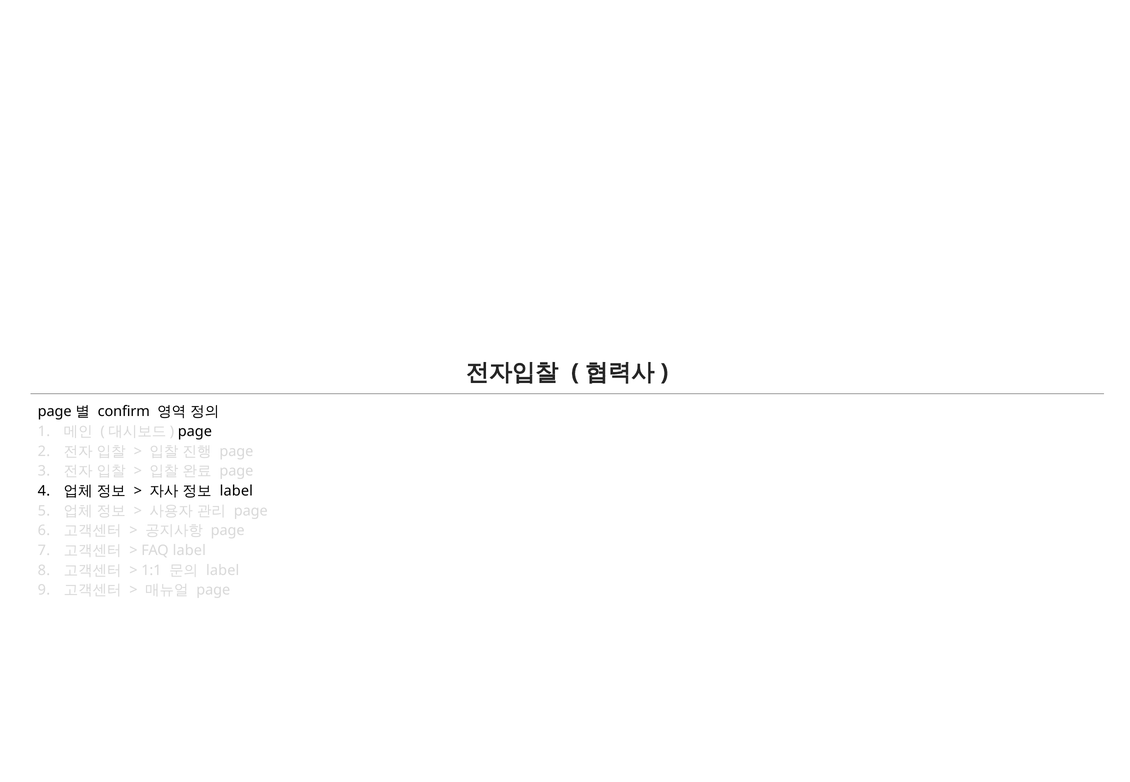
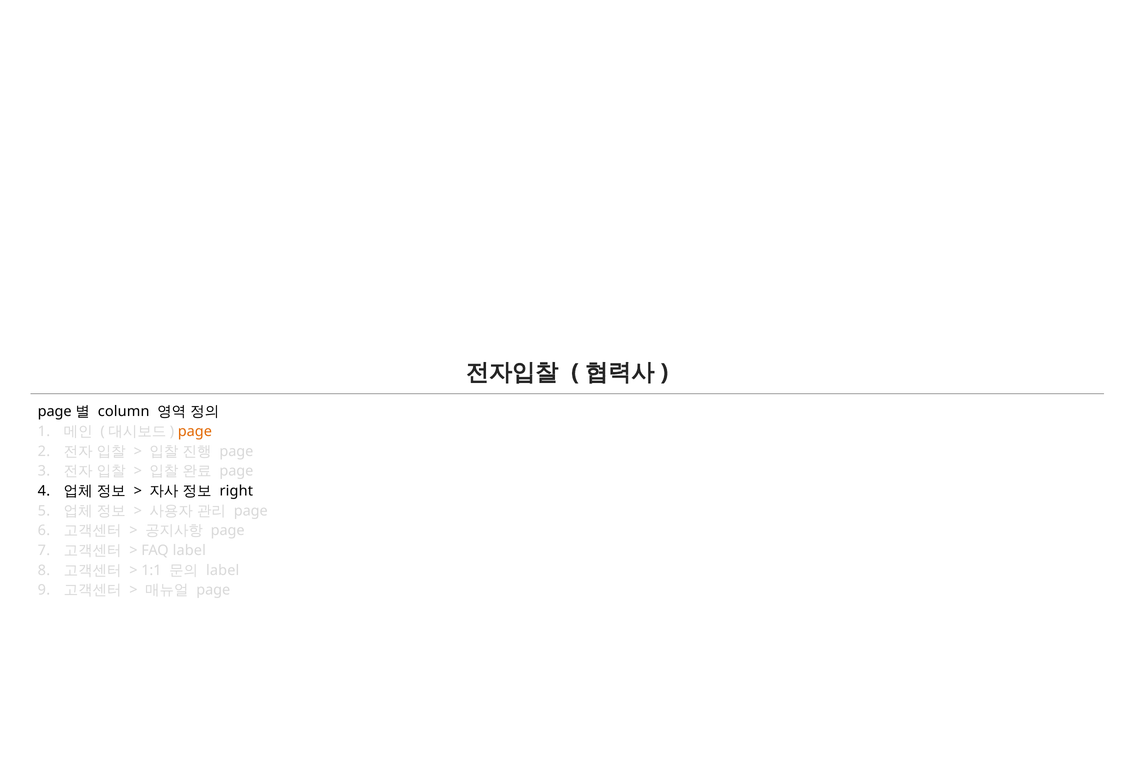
confirm: confirm -> column
page at (195, 432) colour: black -> orange
label at (236, 491): label -> right
